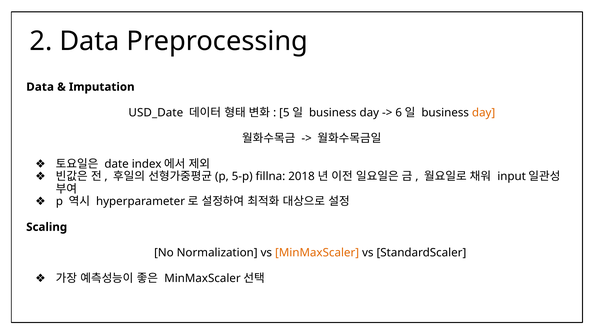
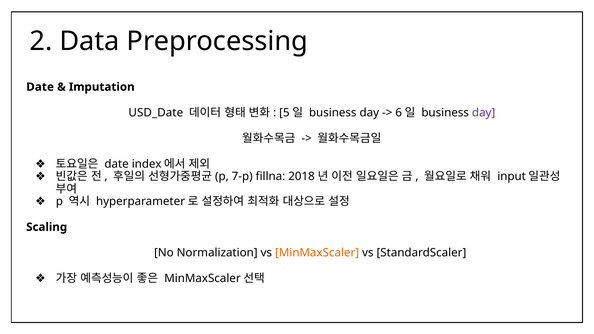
Data at (40, 87): Data -> Date
day at (484, 113) colour: orange -> purple
5-p: 5-p -> 7-p
